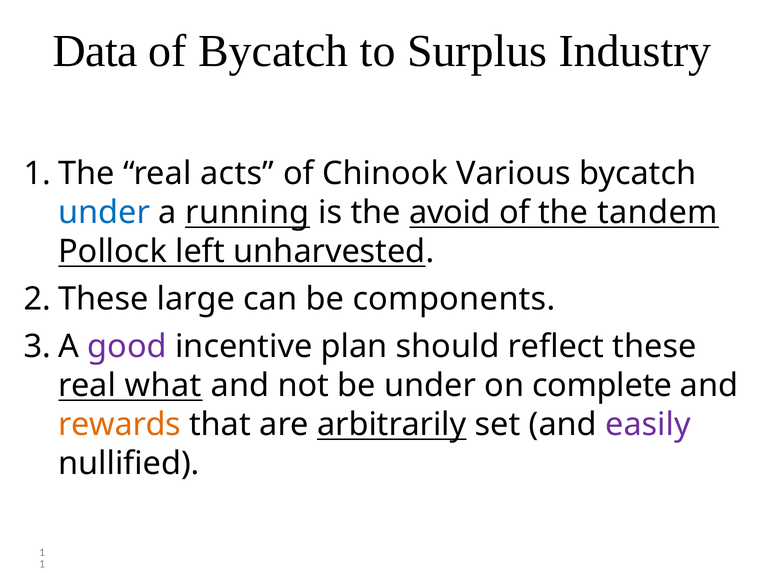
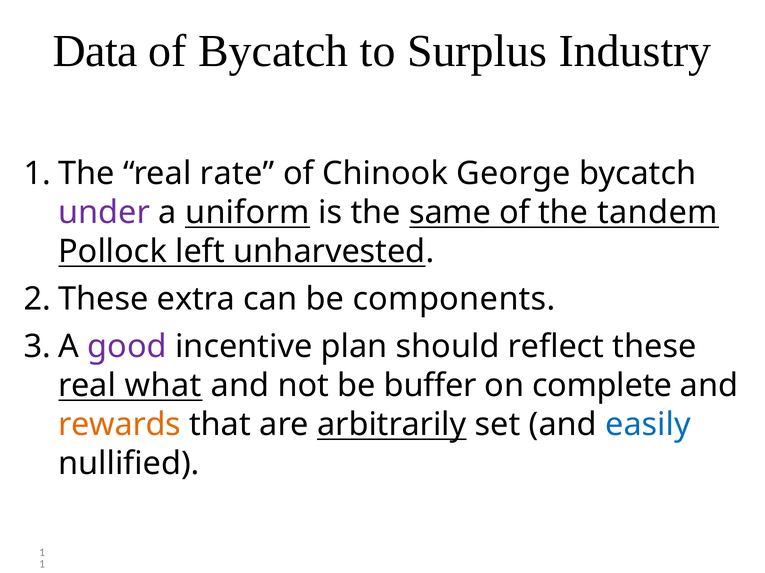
acts: acts -> rate
Various: Various -> George
under at (104, 213) colour: blue -> purple
running: running -> uniform
avoid: avoid -> same
large: large -> extra
be under: under -> buffer
easily colour: purple -> blue
